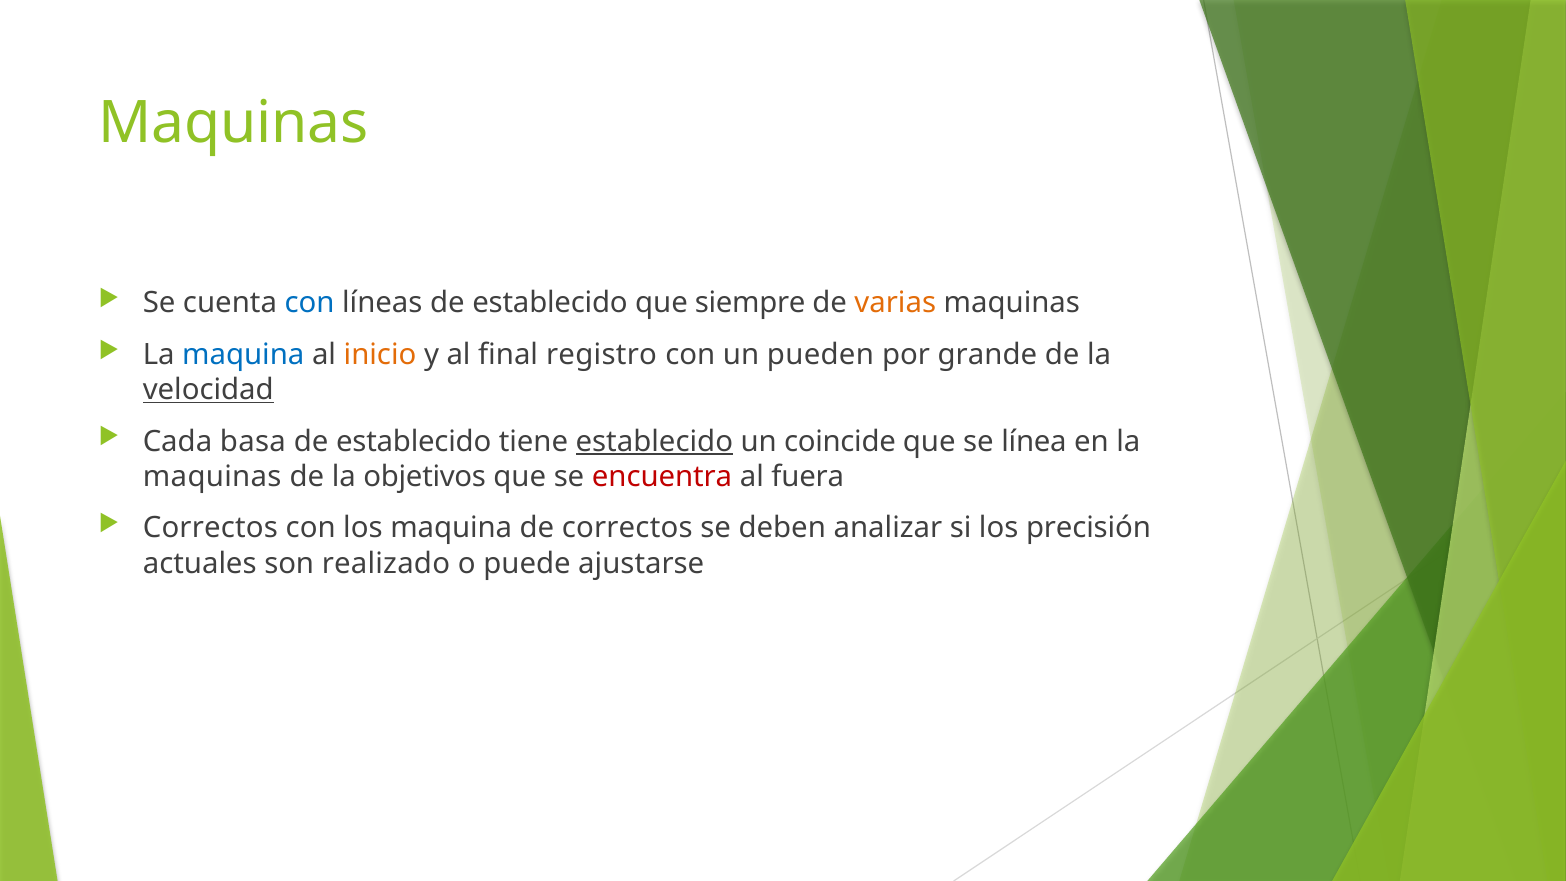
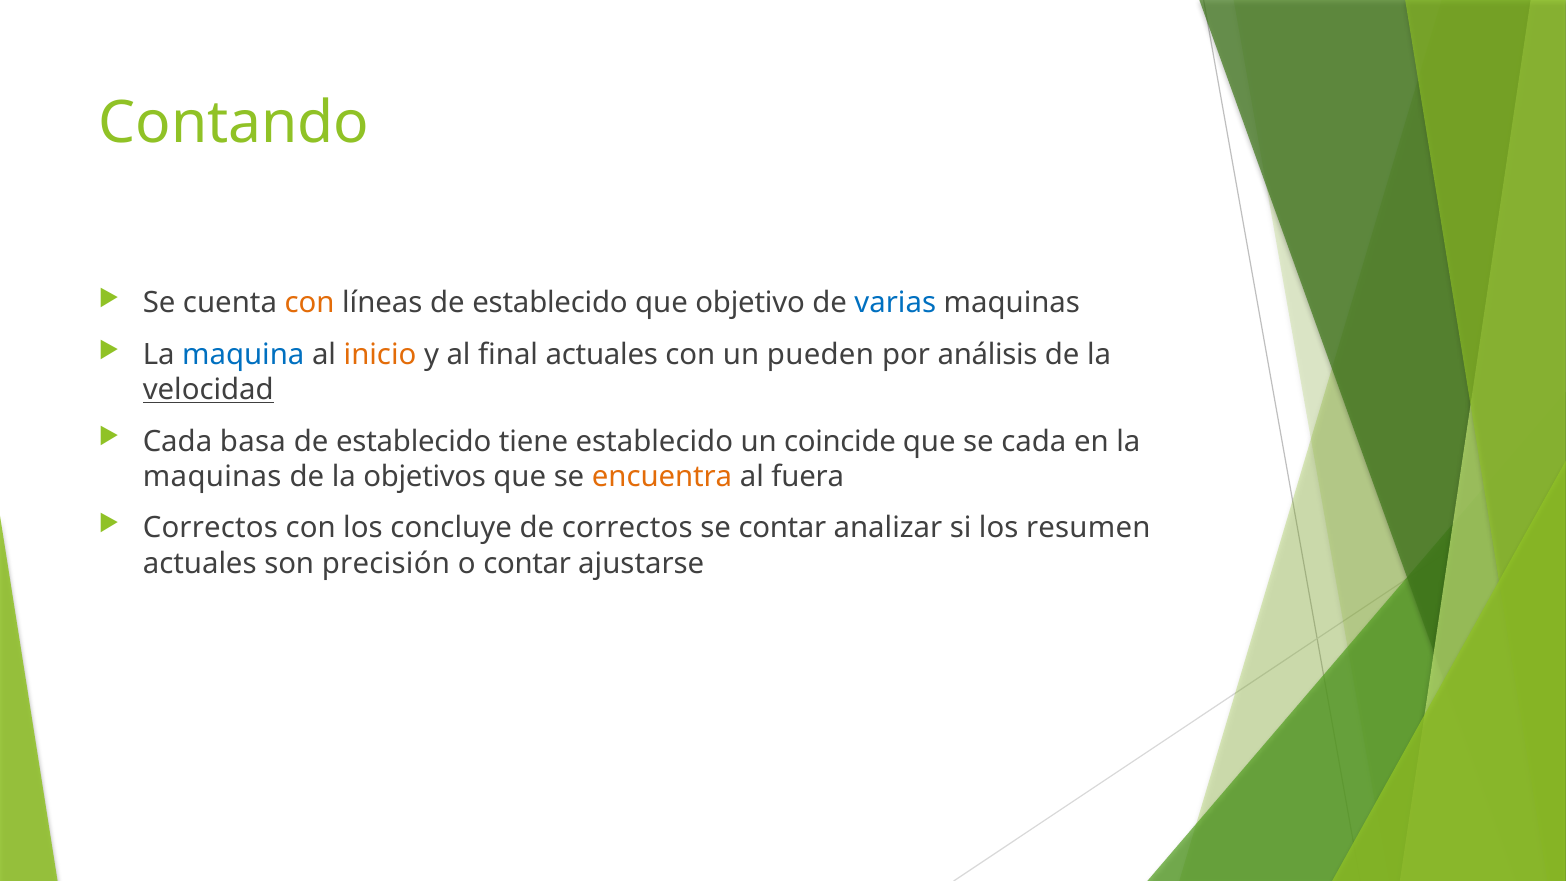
Maquinas at (234, 124): Maquinas -> Contando
con at (310, 303) colour: blue -> orange
siempre: siempre -> objetivo
varias colour: orange -> blue
final registro: registro -> actuales
grande: grande -> análisis
establecido at (654, 441) underline: present -> none
se línea: línea -> cada
encuentra colour: red -> orange
los maquina: maquina -> concluye
se deben: deben -> contar
precisión: precisión -> resumen
realizado: realizado -> precisión
o puede: puede -> contar
